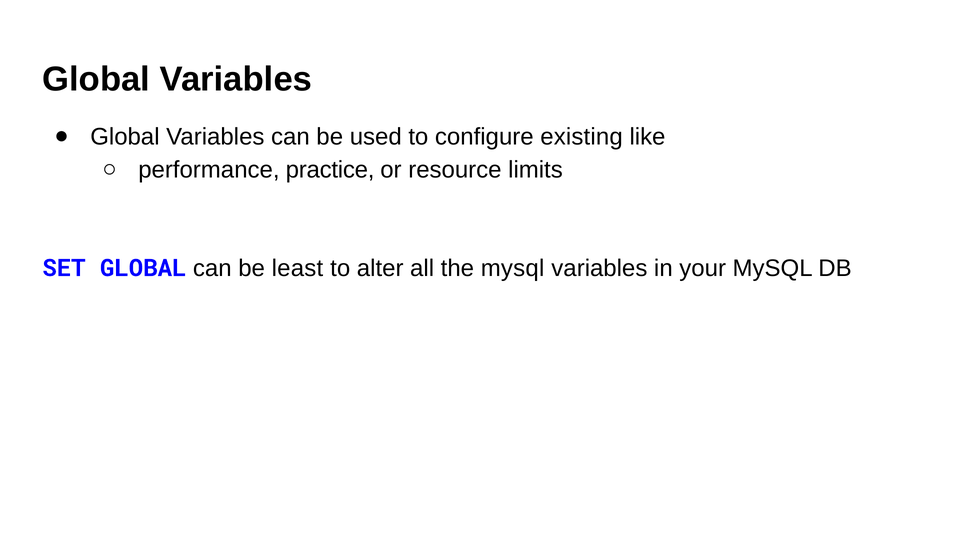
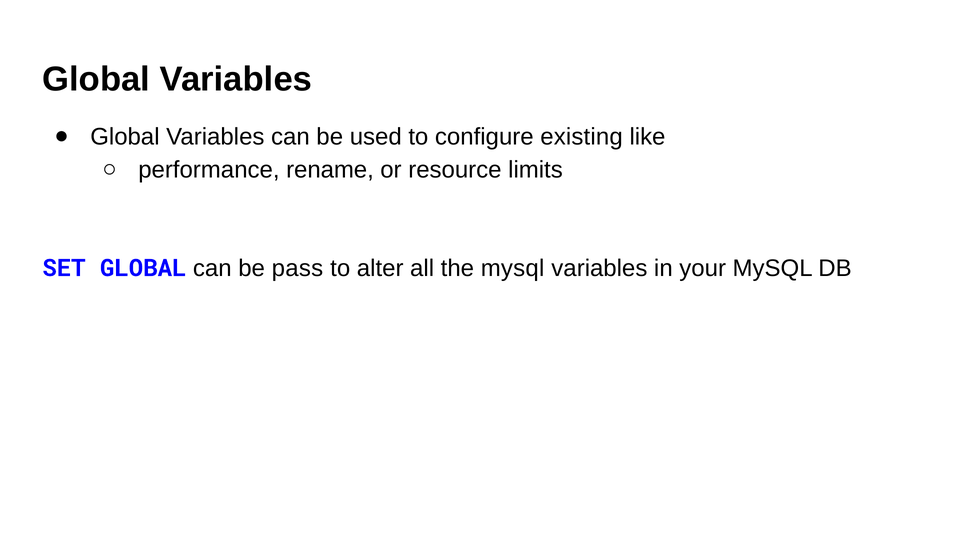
practice: practice -> rename
least: least -> pass
